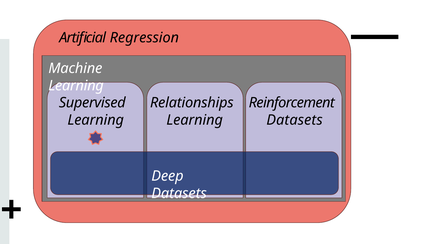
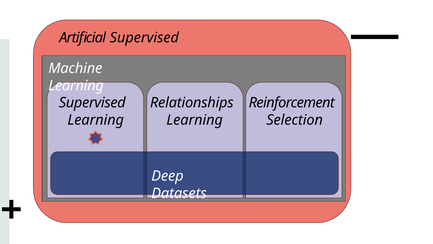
Artificial Regression: Regression -> Supervised
Datasets at (295, 120): Datasets -> Selection
